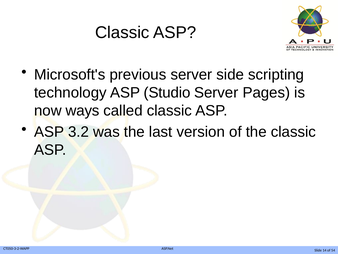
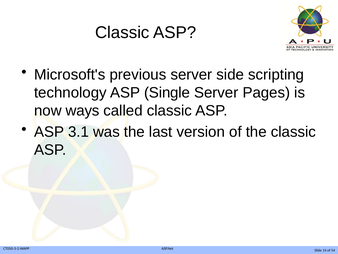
Studio: Studio -> Single
3.2: 3.2 -> 3.1
